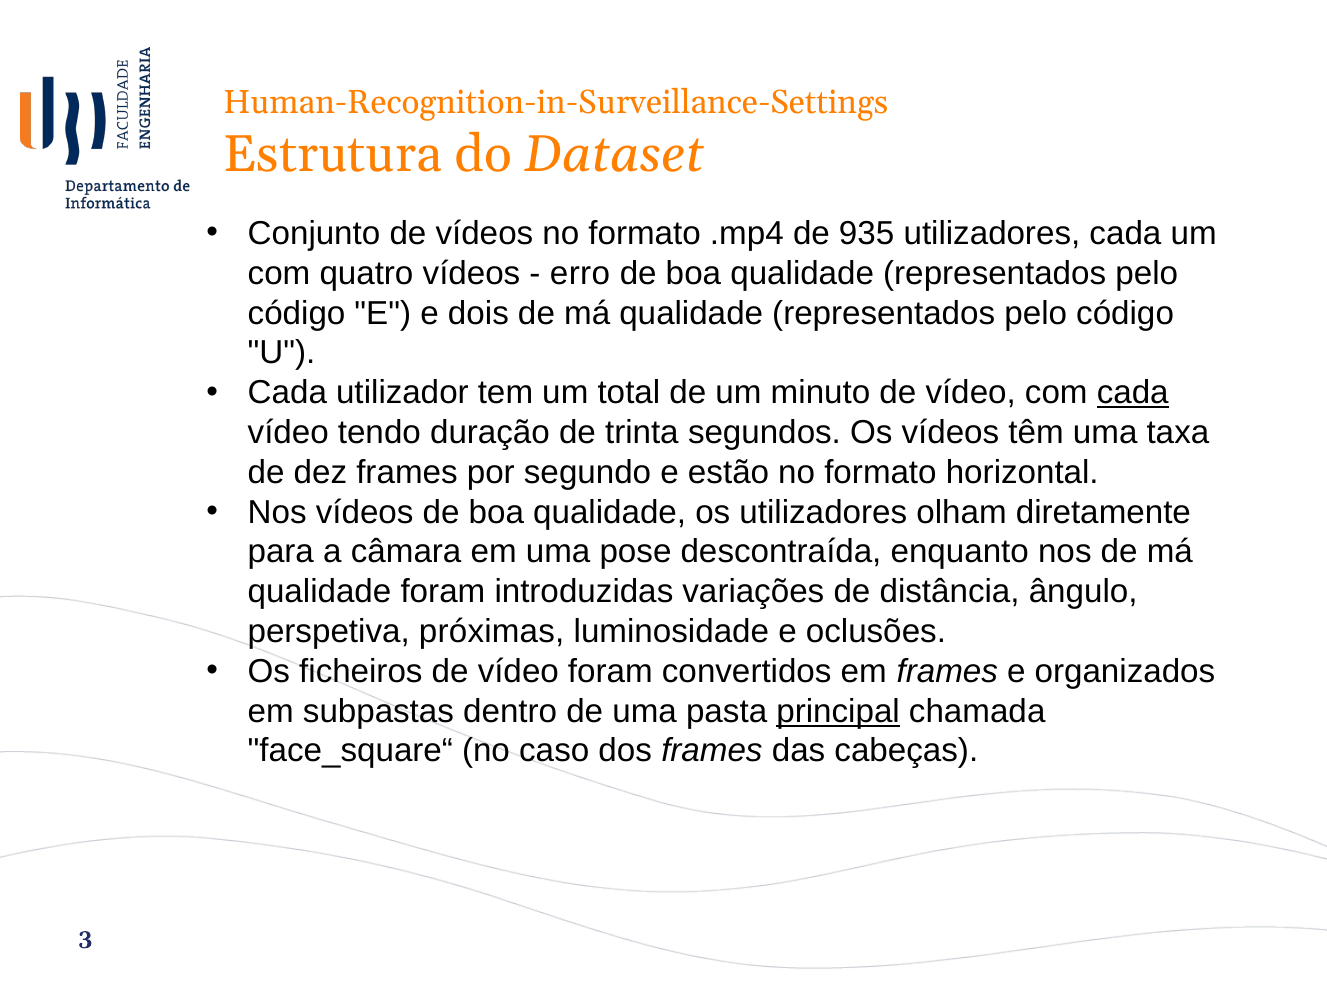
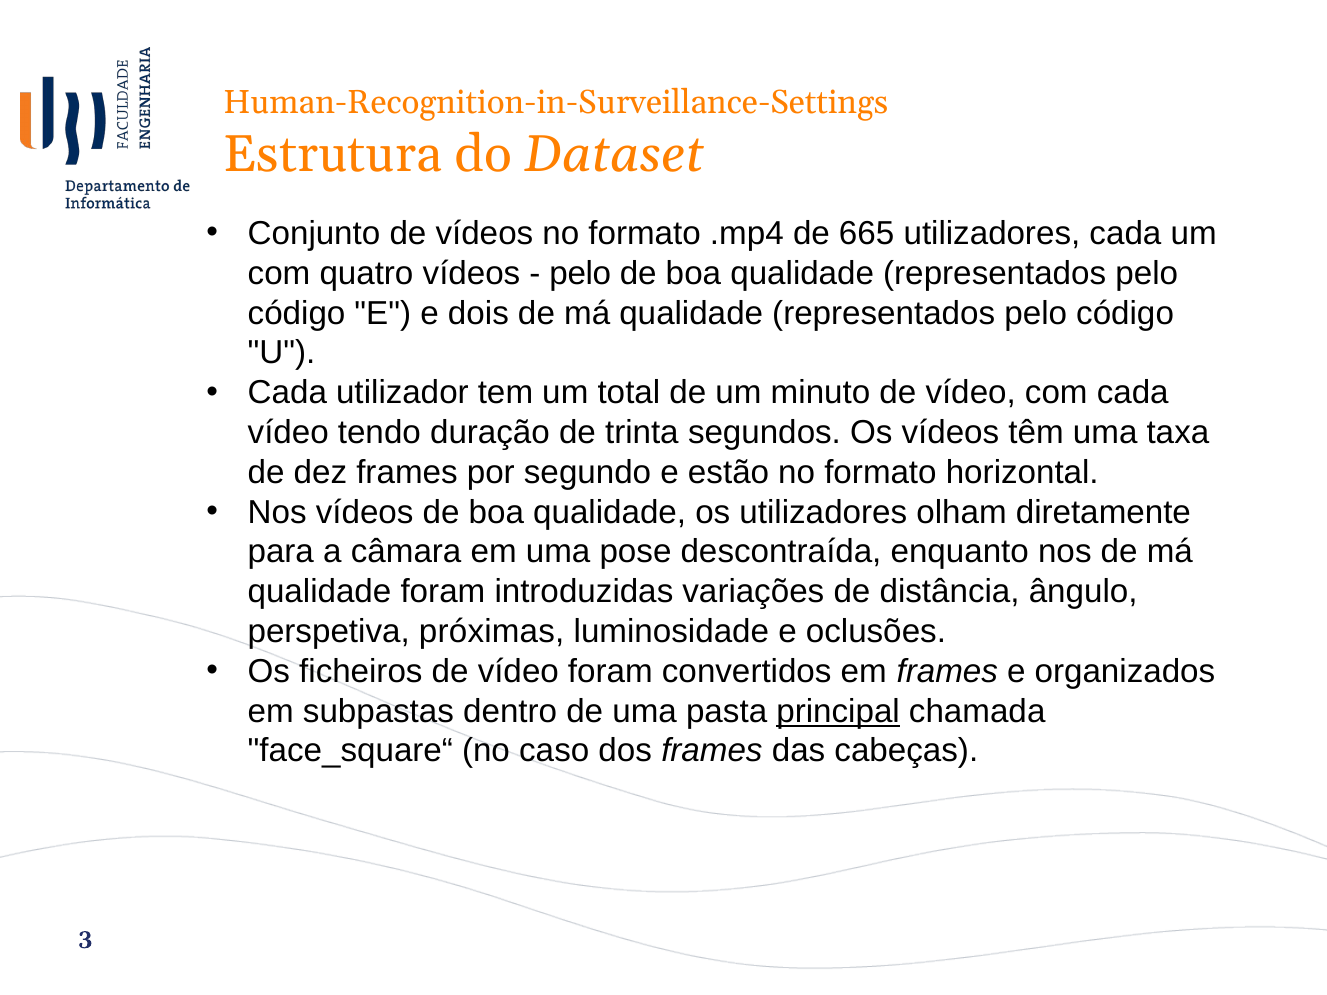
935: 935 -> 665
erro at (580, 274): erro -> pelo
cada at (1133, 393) underline: present -> none
